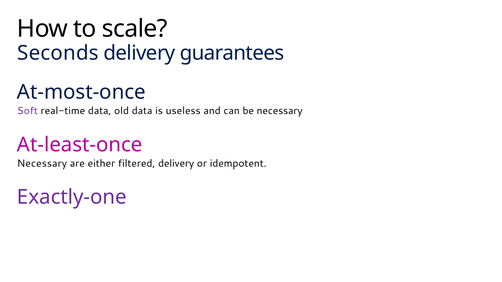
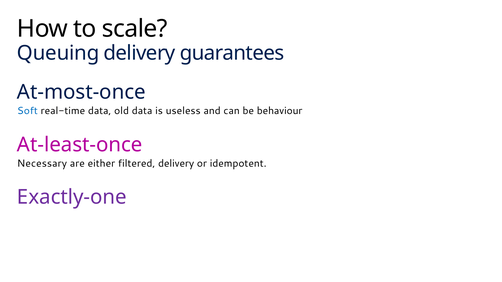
Seconds: Seconds -> Queuing
Soft colour: purple -> blue
be necessary: necessary -> behaviour
